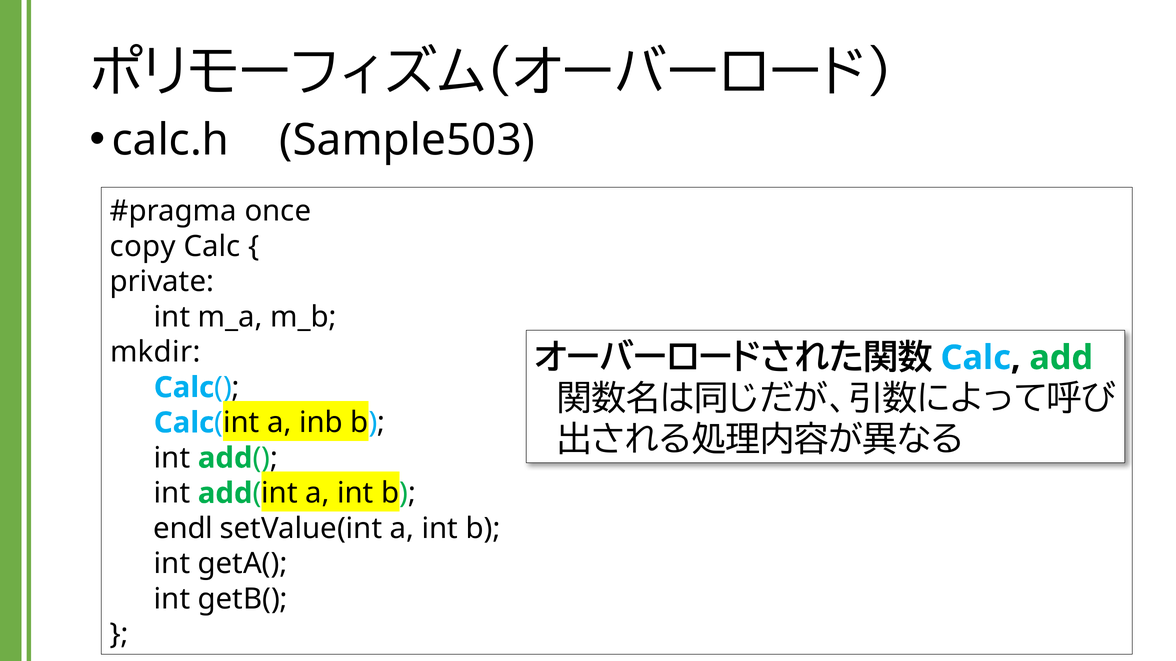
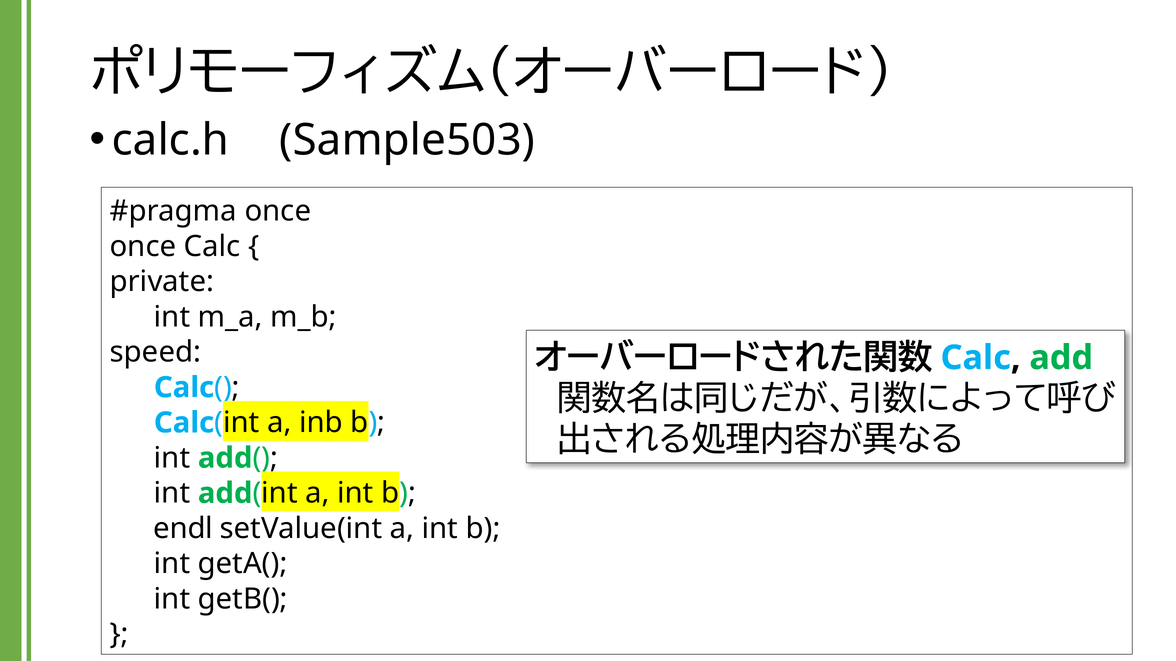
copy at (143, 247): copy -> once
mkdir: mkdir -> speed
